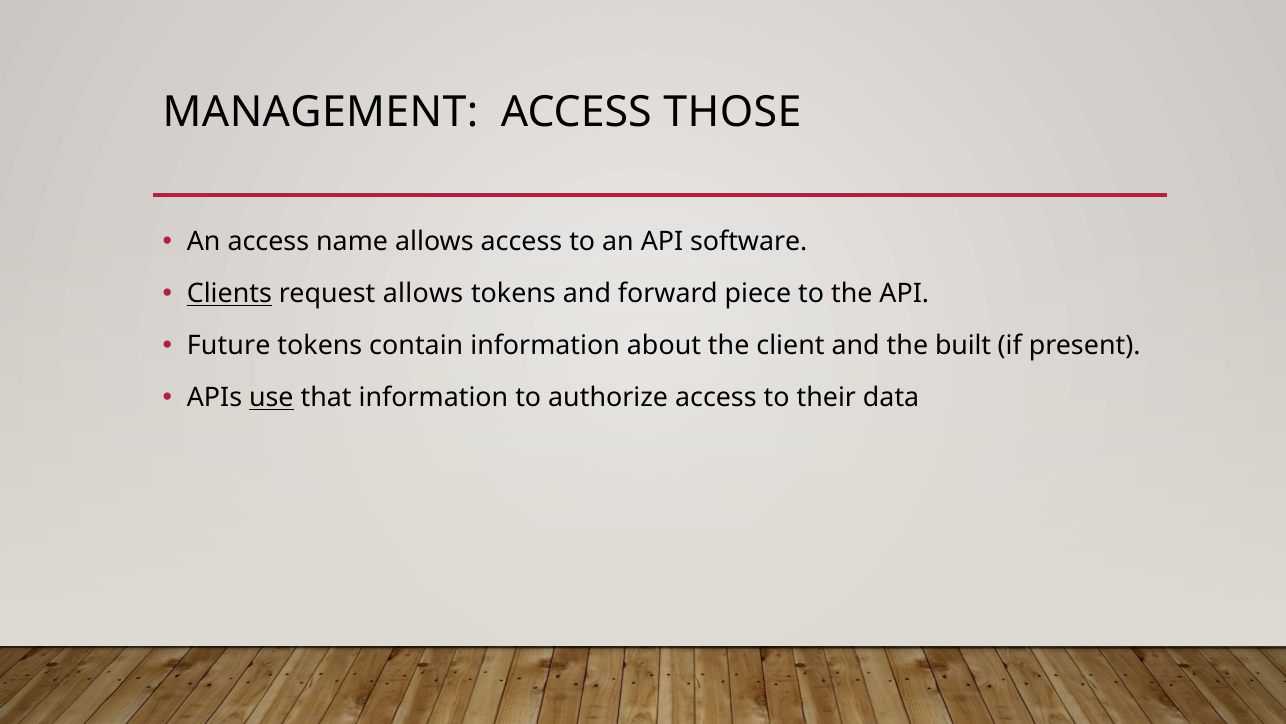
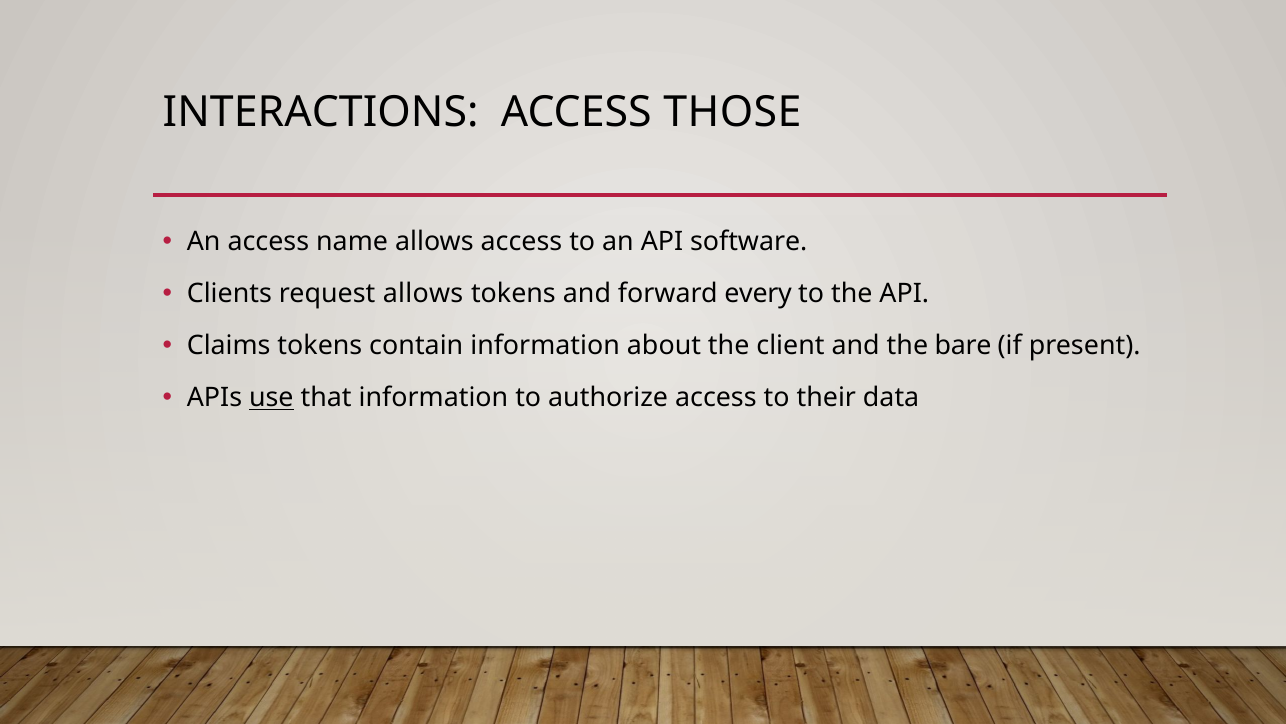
MANAGEMENT: MANAGEMENT -> INTERACTIONS
Clients underline: present -> none
piece: piece -> every
Future: Future -> Claims
built: built -> bare
